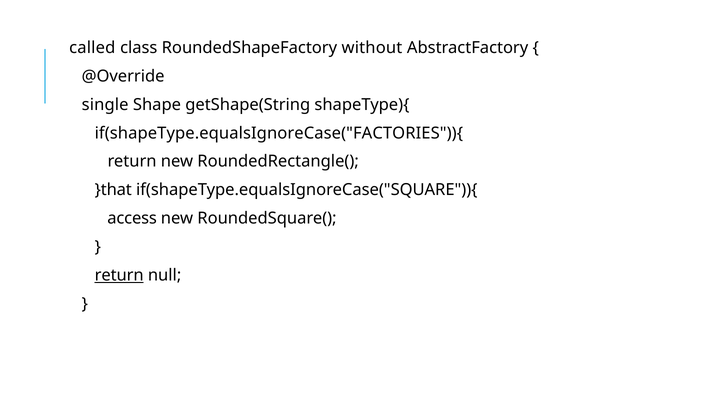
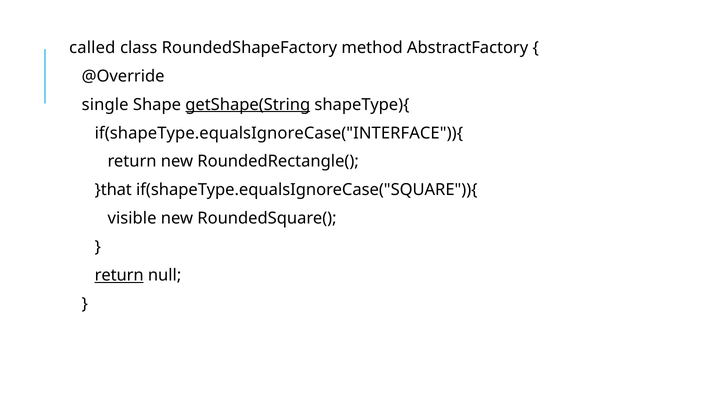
without: without -> method
getShape(String underline: none -> present
if(shapeType.equalsIgnoreCase("FACTORIES")){: if(shapeType.equalsIgnoreCase("FACTORIES")){ -> if(shapeType.equalsIgnoreCase("INTERFACE")){
access: access -> visible
